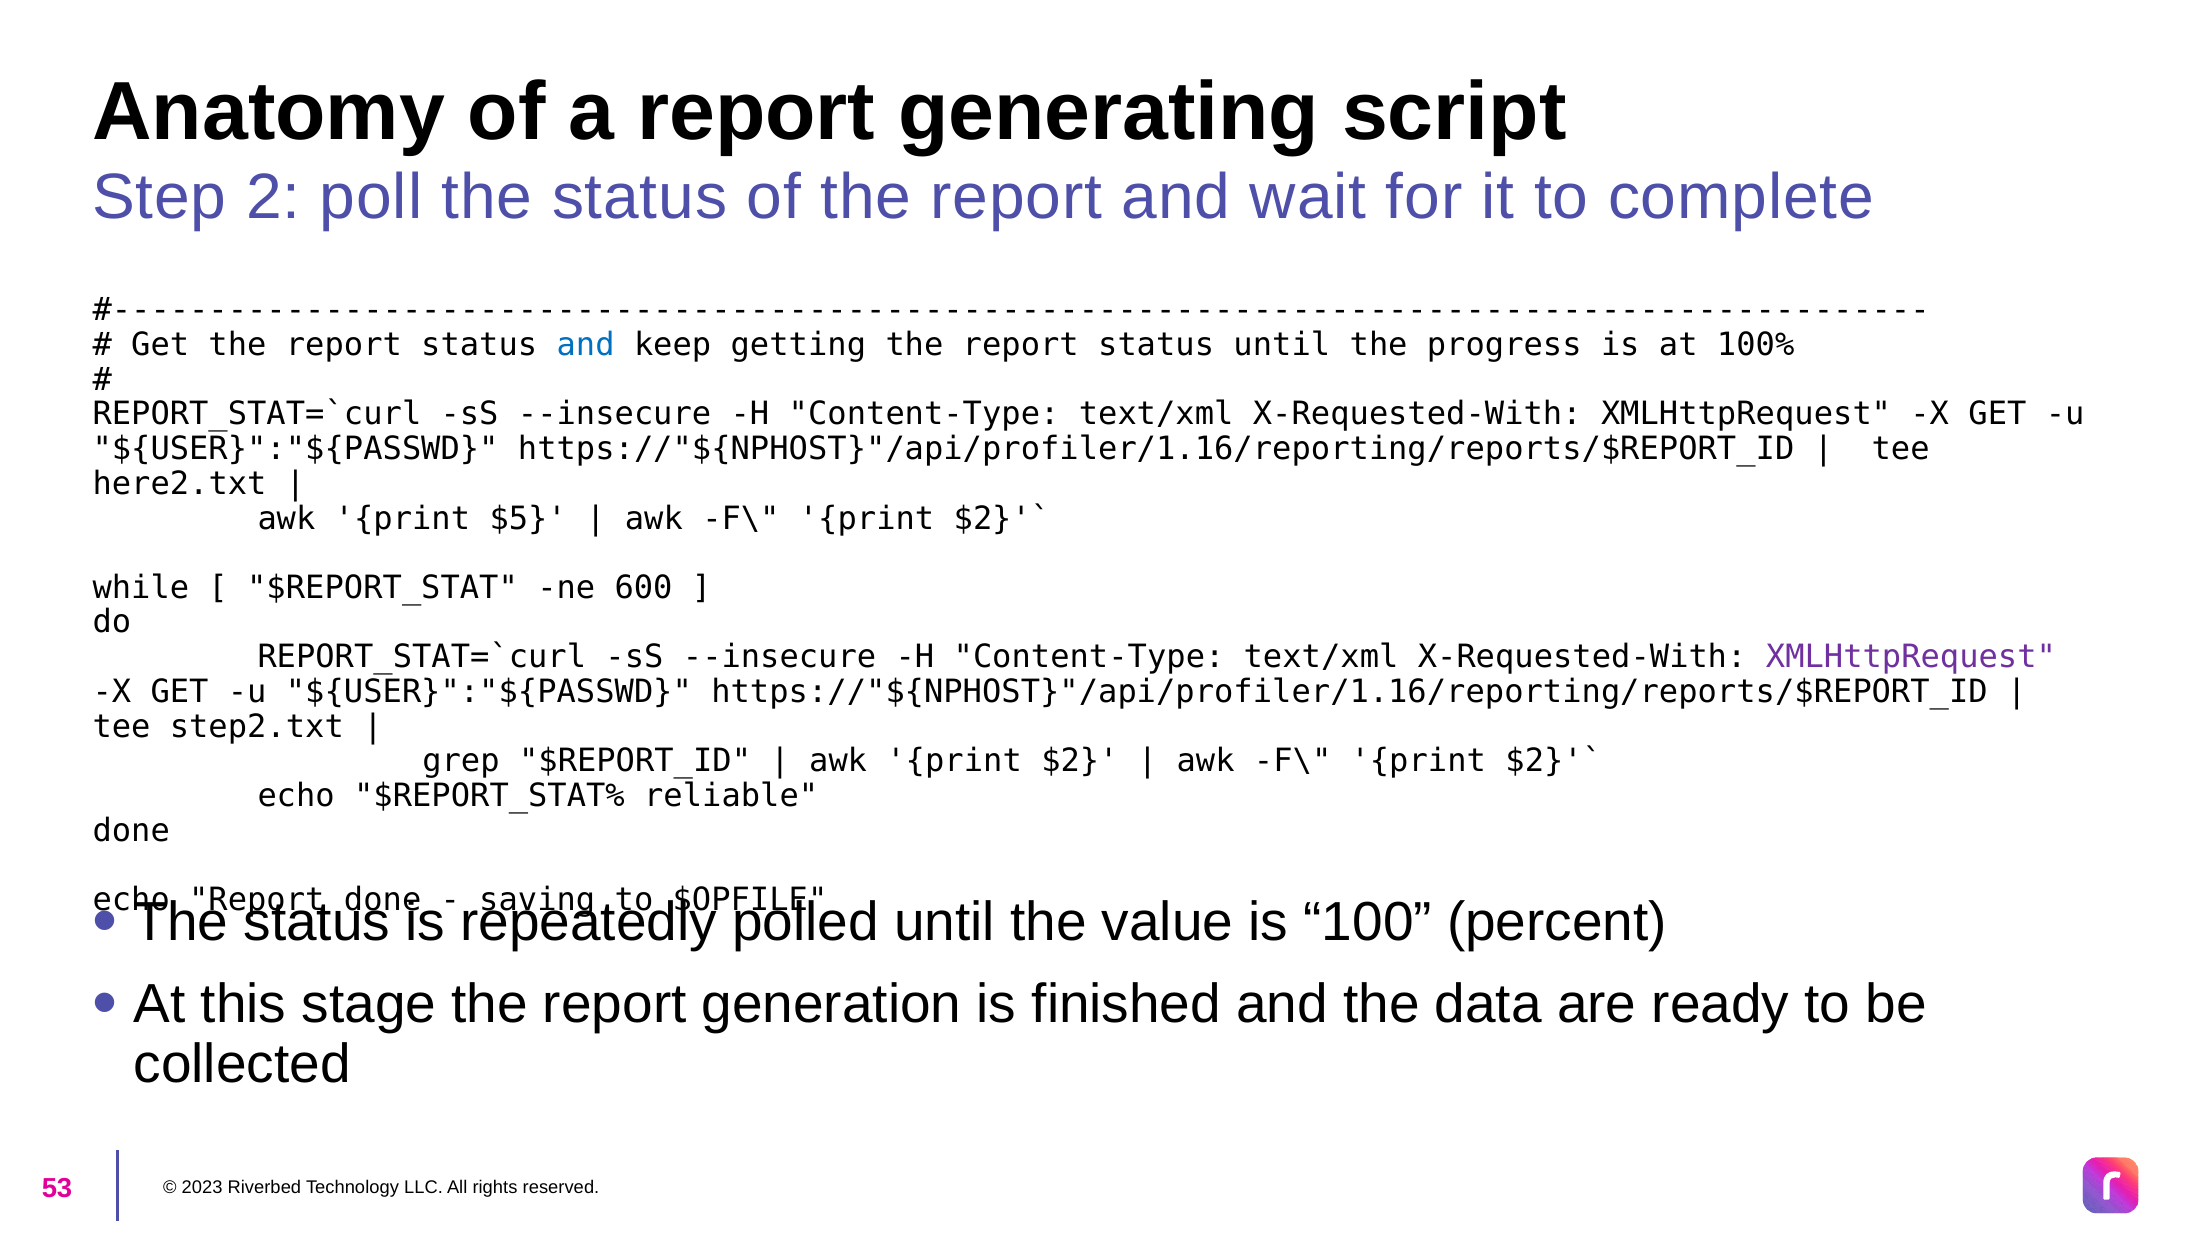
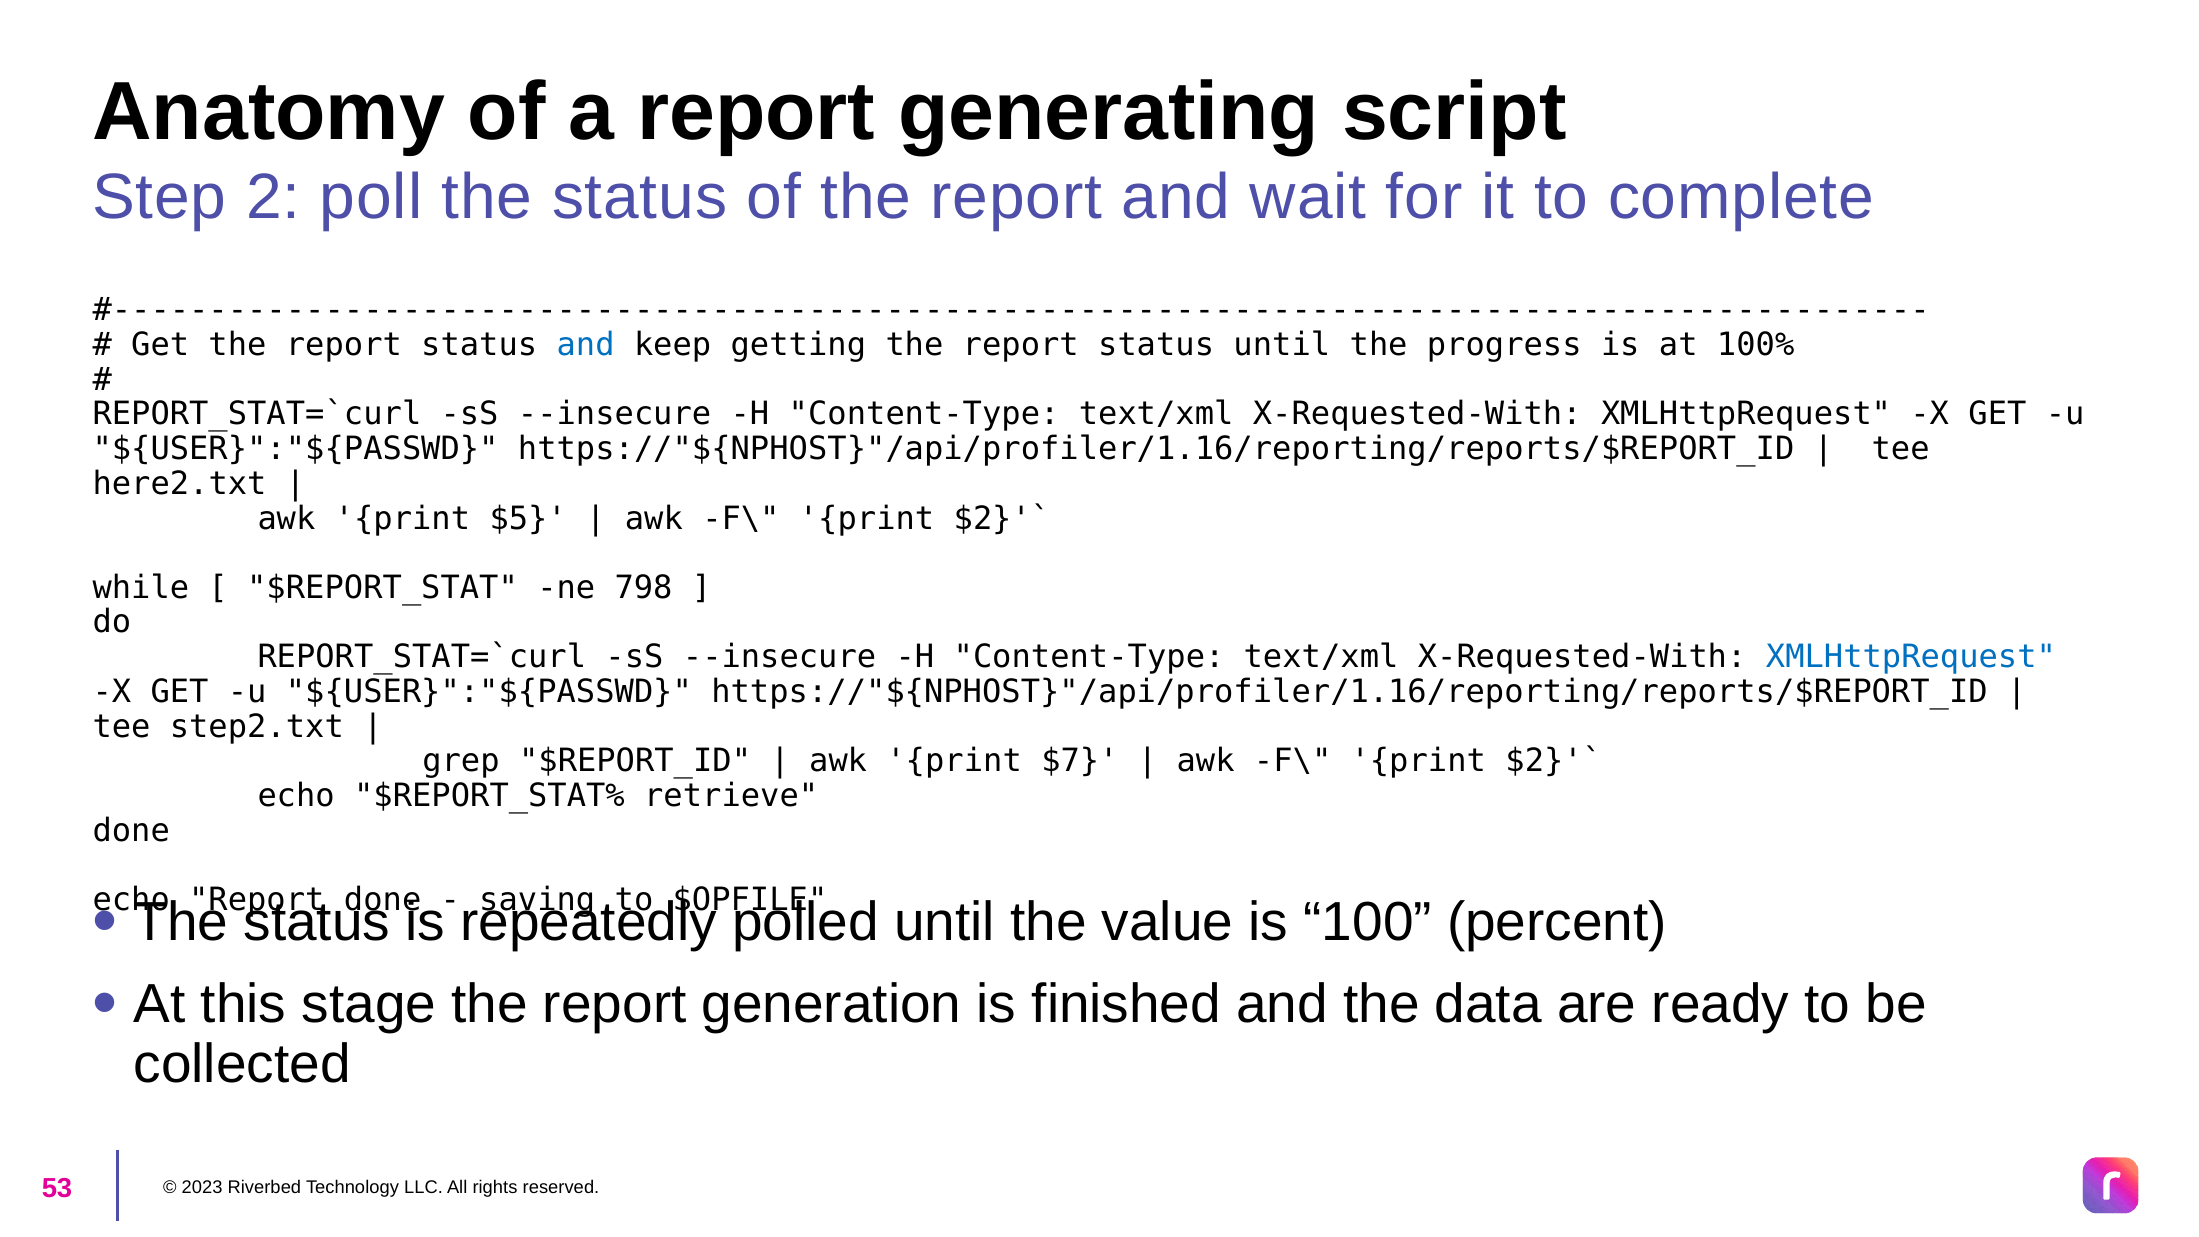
600: 600 -> 798
XMLHttpRequest at (1911, 657) colour: purple -> blue
$2: $2 -> $7
reliable: reliable -> retrieve
